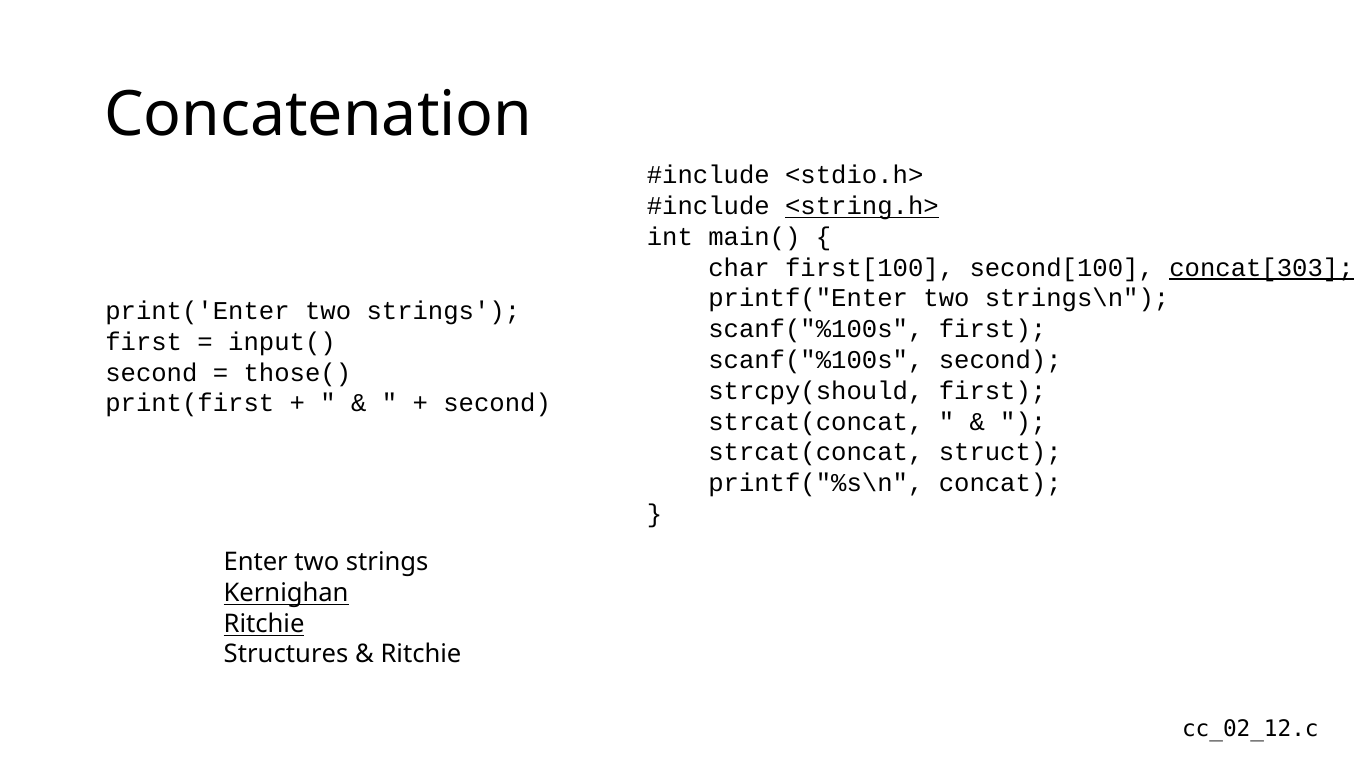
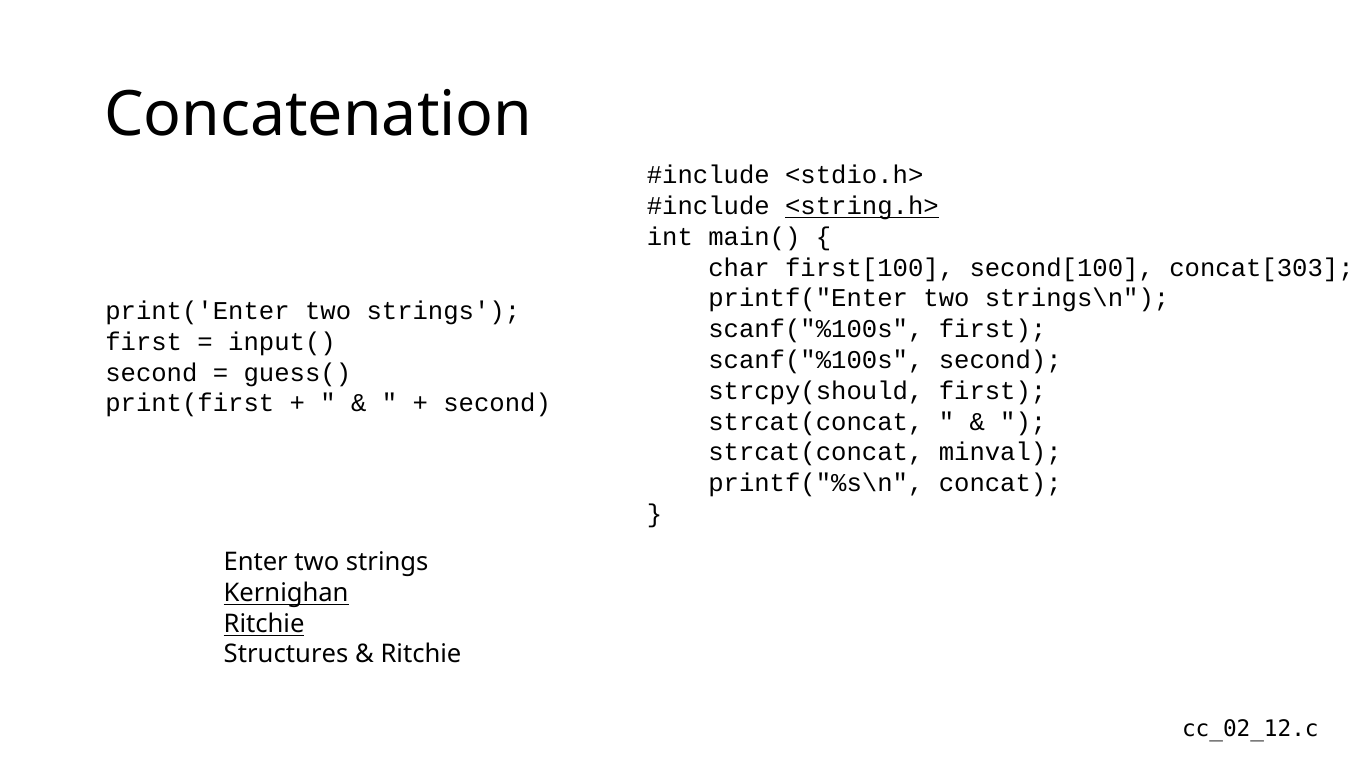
concat[303 underline: present -> none
those(: those( -> guess(
struct: struct -> minval
